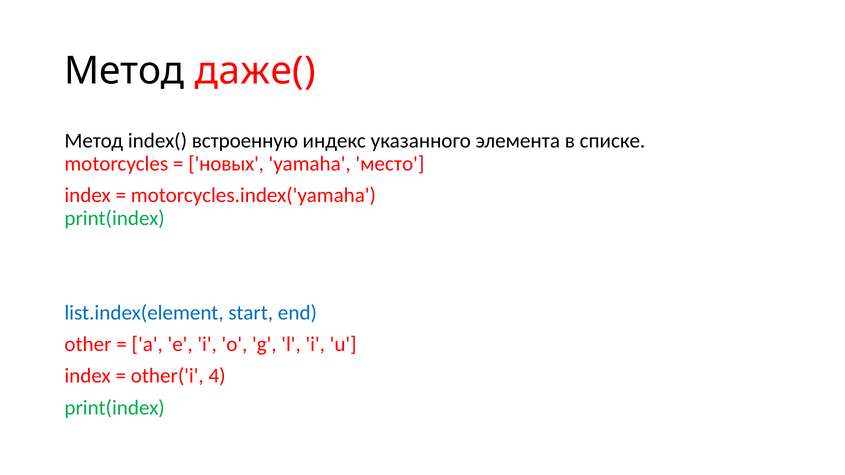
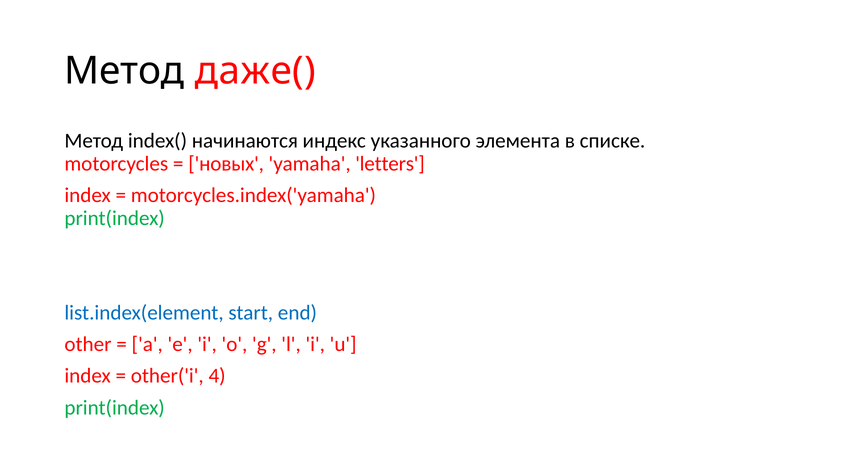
встроенную: встроенную -> начинаются
место: место -> letters
